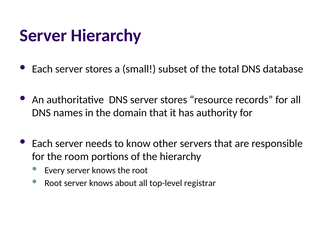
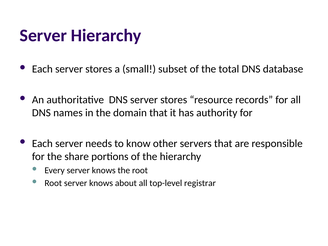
room: room -> share
